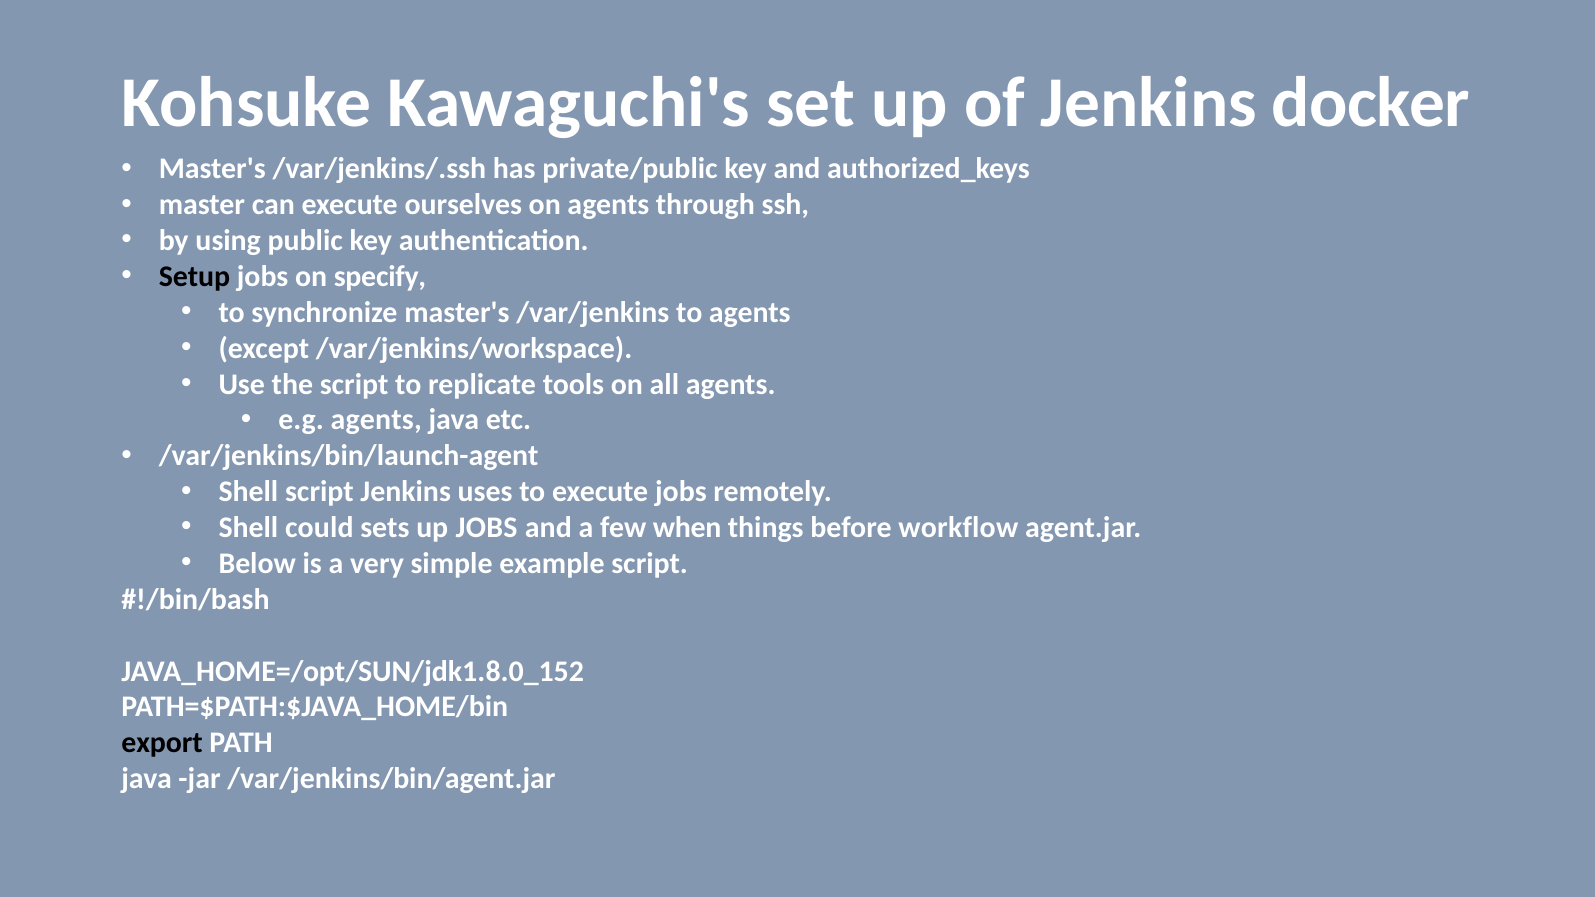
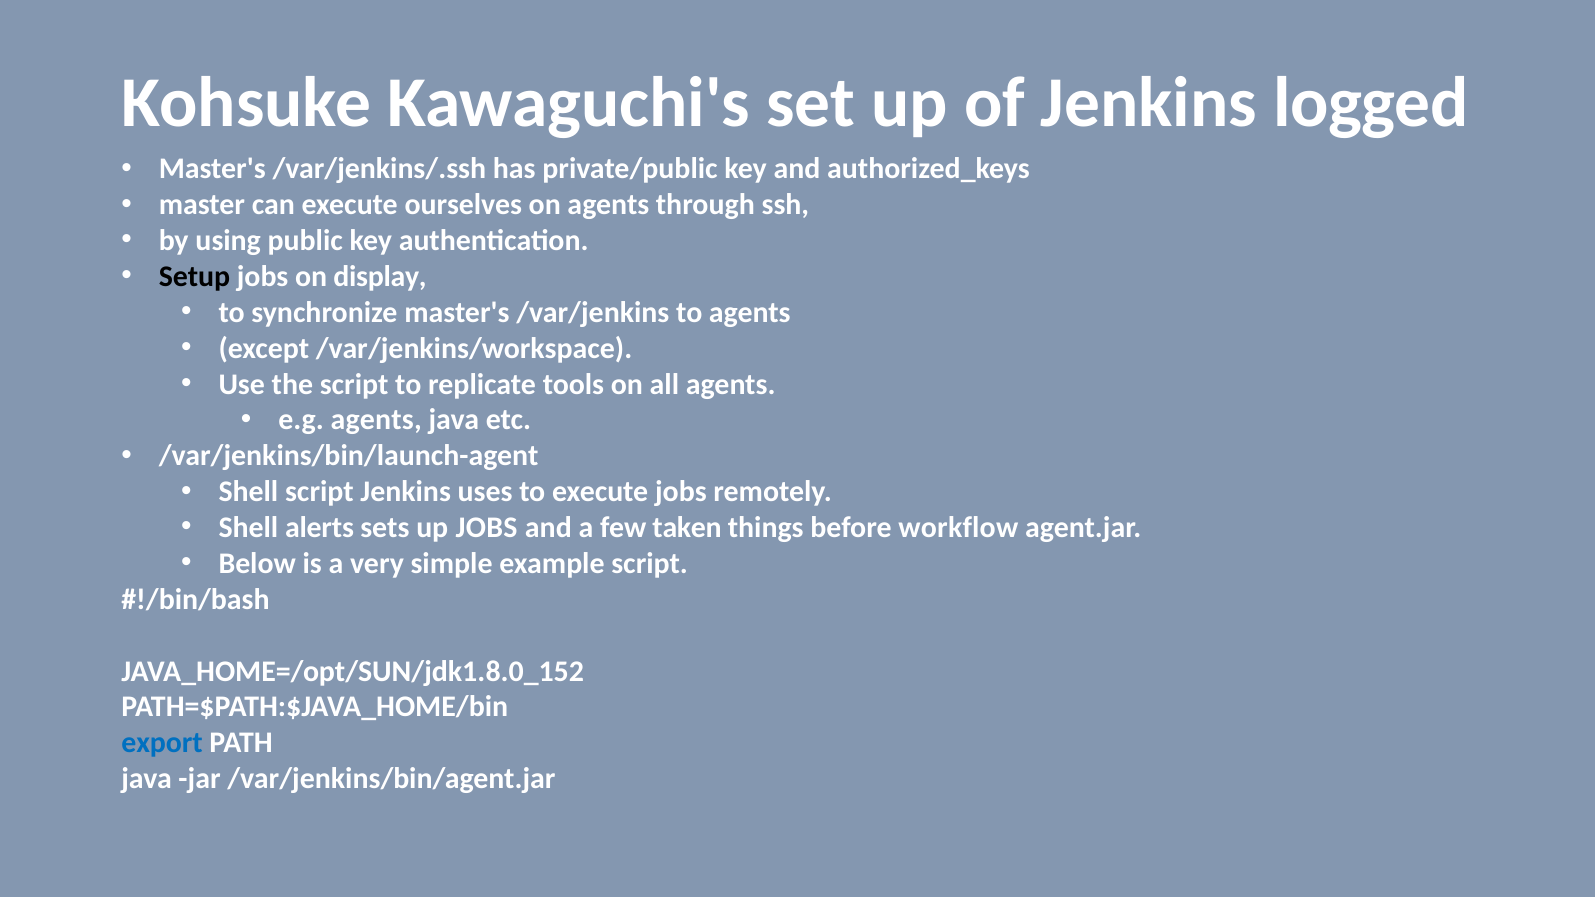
docker: docker -> logged
specify: specify -> display
could: could -> alerts
when: when -> taken
export colour: black -> blue
